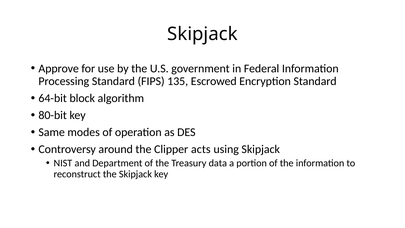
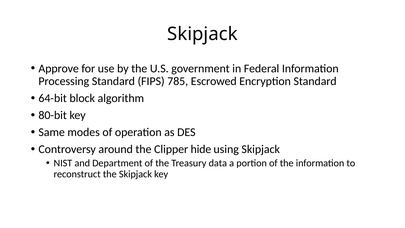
135: 135 -> 785
acts: acts -> hide
